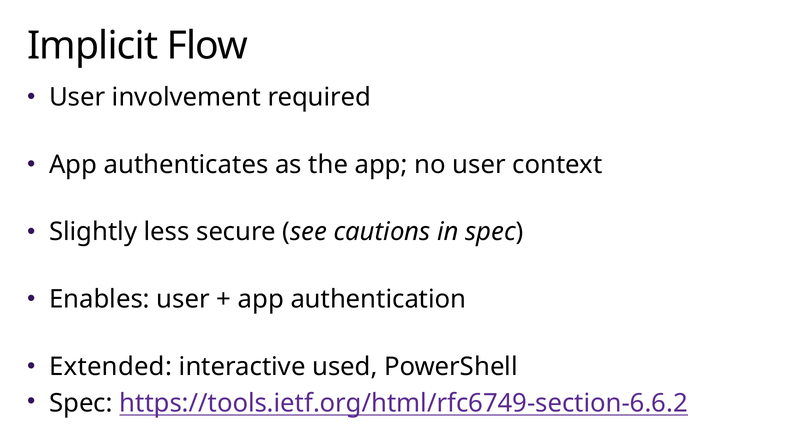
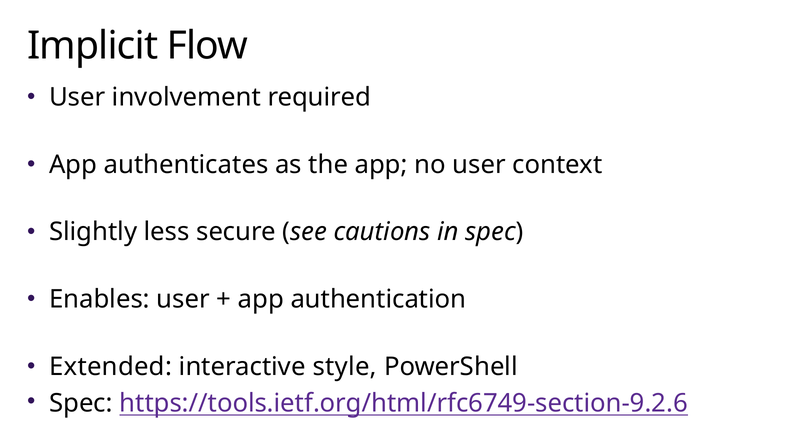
used: used -> style
https://tools.ietf.org/html/rfc6749-section-6.6.2: https://tools.ietf.org/html/rfc6749-section-6.6.2 -> https://tools.ietf.org/html/rfc6749-section-9.2.6
